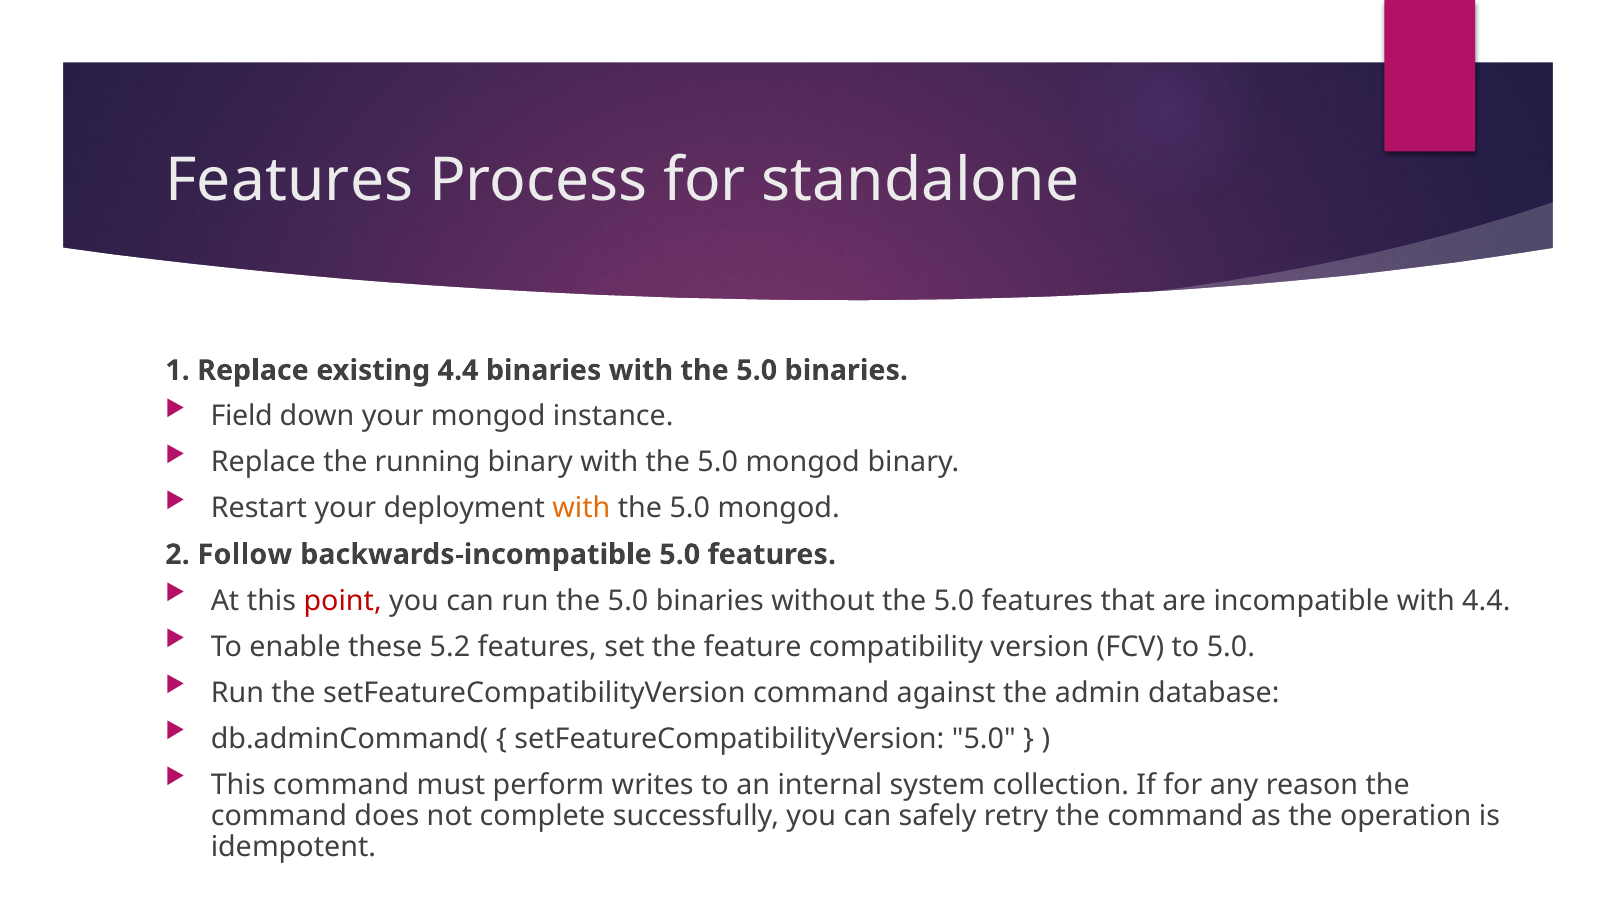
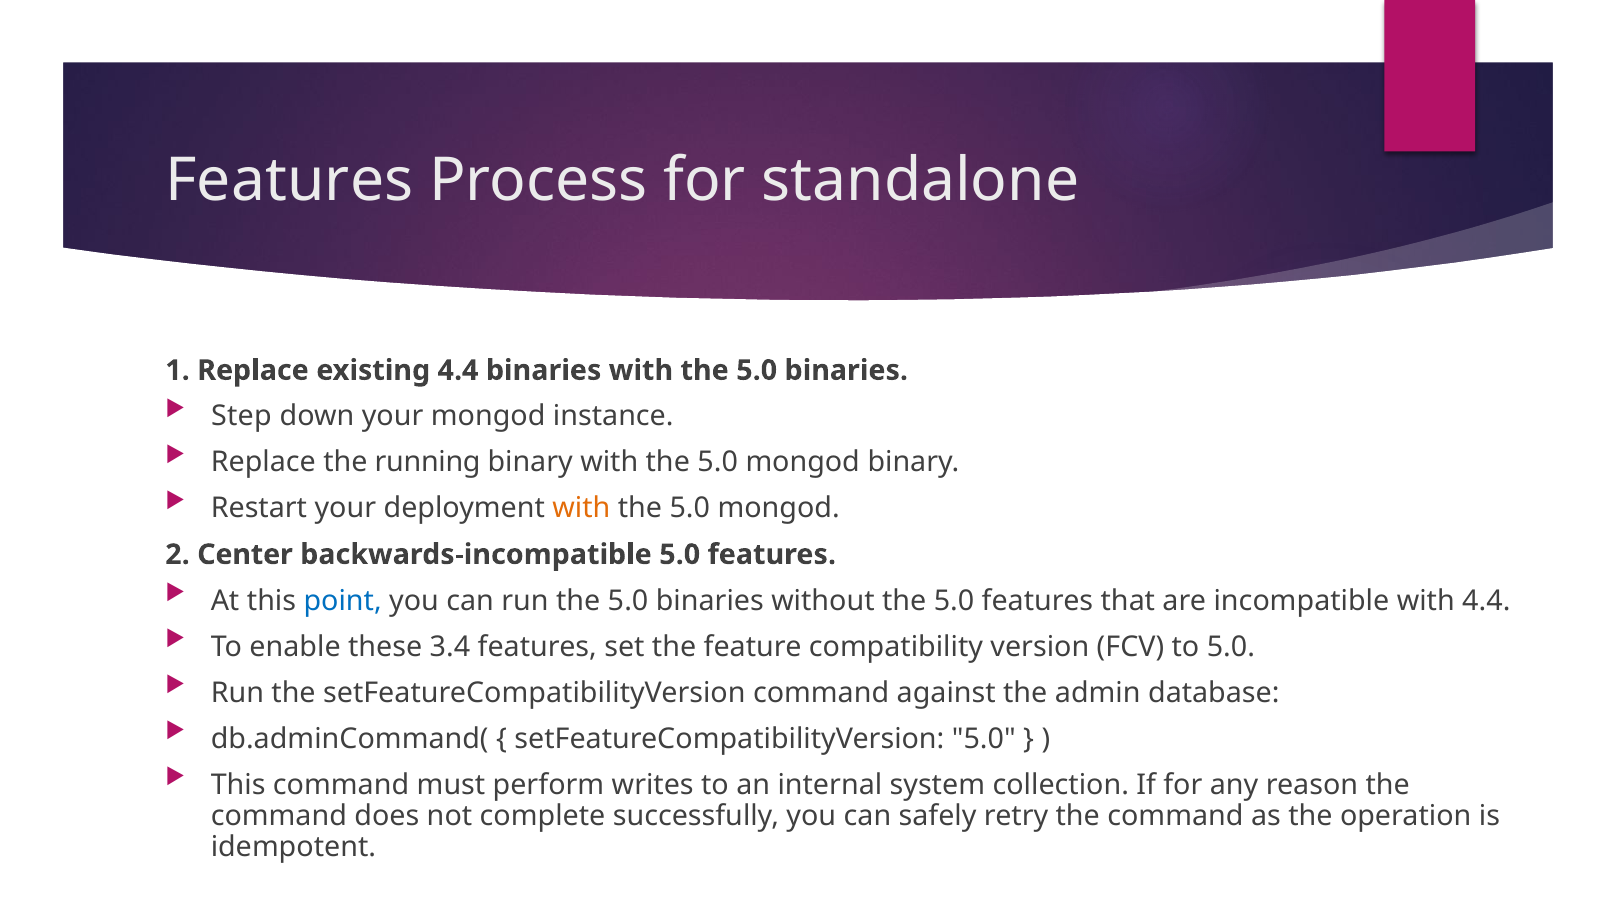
Field: Field -> Step
Follow: Follow -> Center
point colour: red -> blue
5.2: 5.2 -> 3.4
